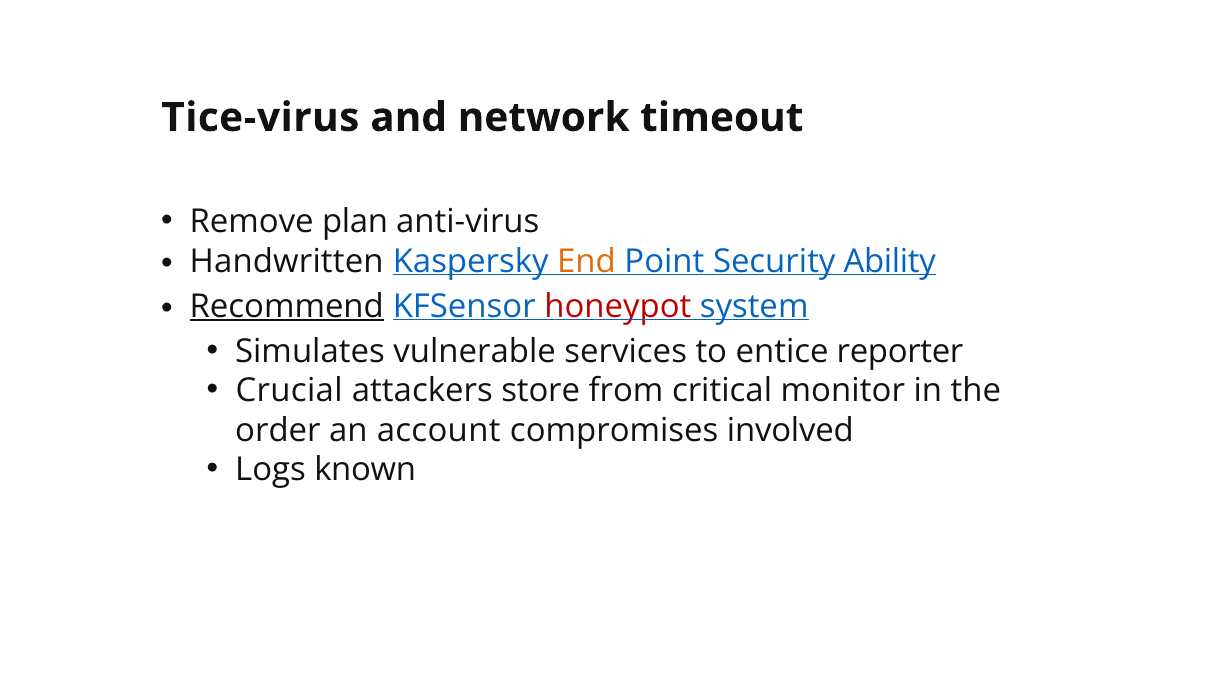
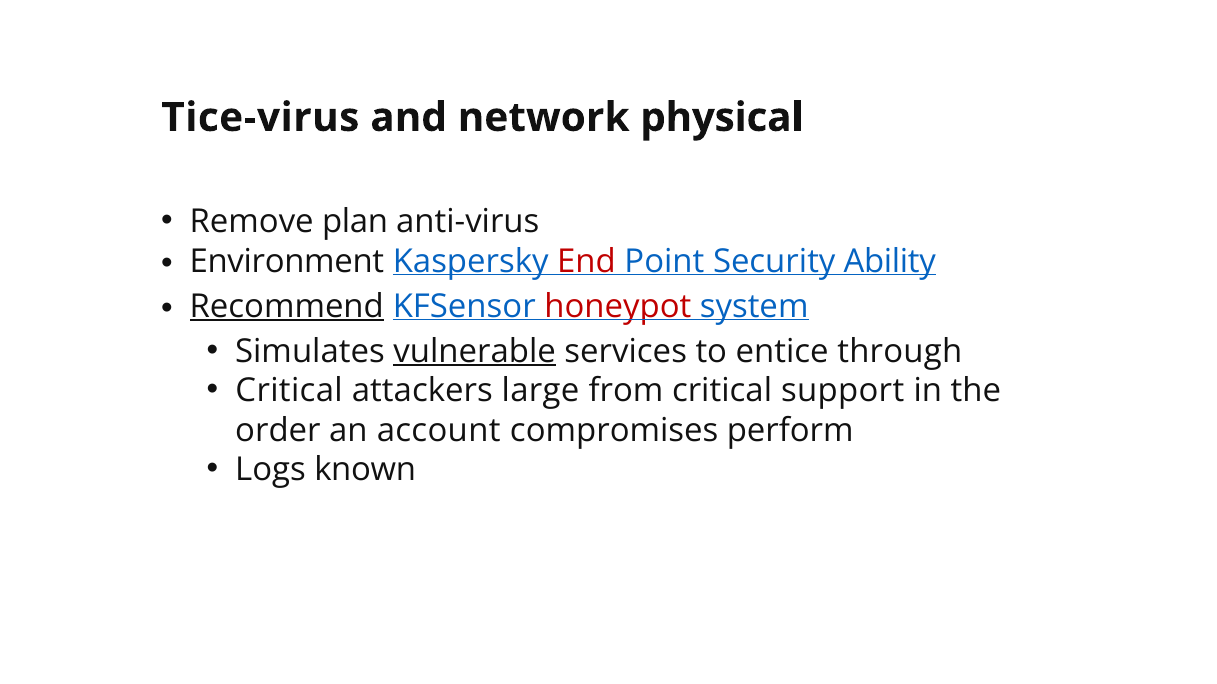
timeout: timeout -> physical
Handwritten: Handwritten -> Environment
End colour: orange -> red
vulnerable underline: none -> present
reporter: reporter -> through
Crucial at (289, 391): Crucial -> Critical
store: store -> large
monitor: monitor -> support
involved: involved -> perform
